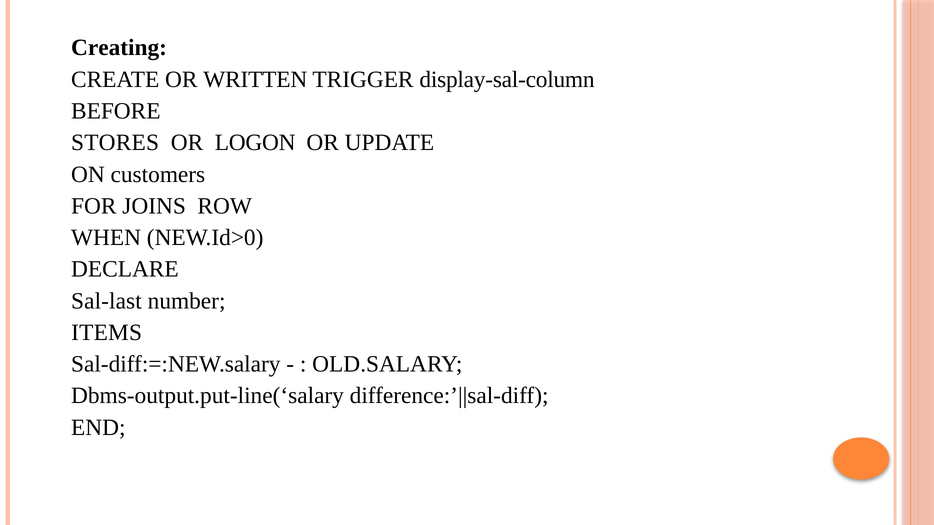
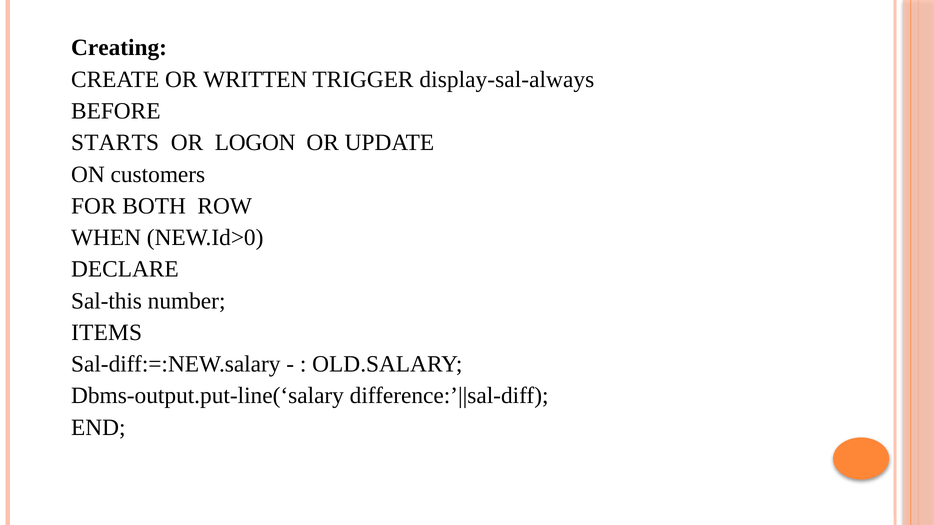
display-sal-column: display-sal-column -> display-sal-always
STORES: STORES -> STARTS
JOINS: JOINS -> BOTH
Sal-last: Sal-last -> Sal-this
